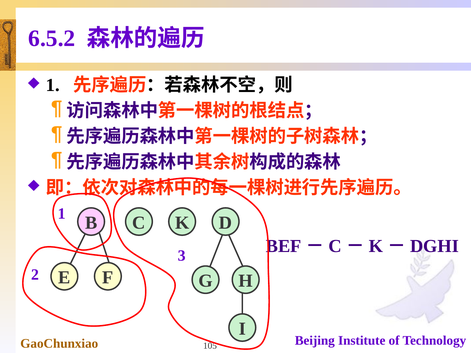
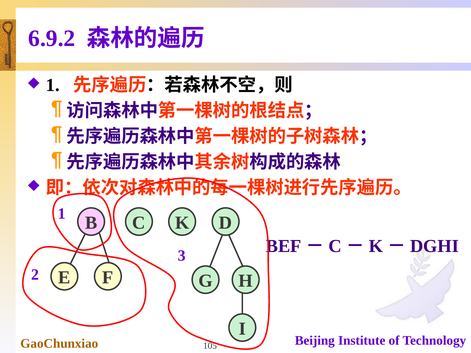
6.5.2: 6.5.2 -> 6.9.2
